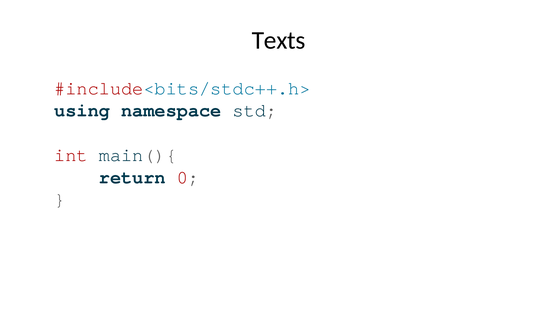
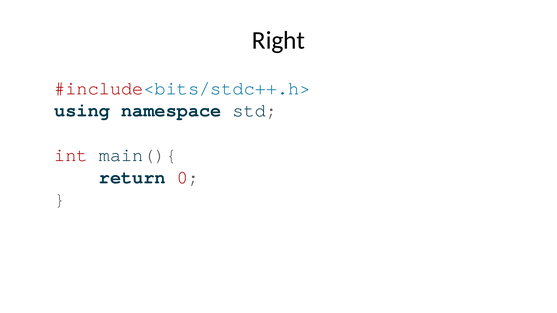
Texts: Texts -> Right
